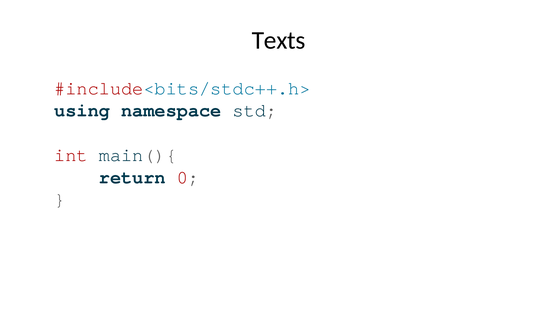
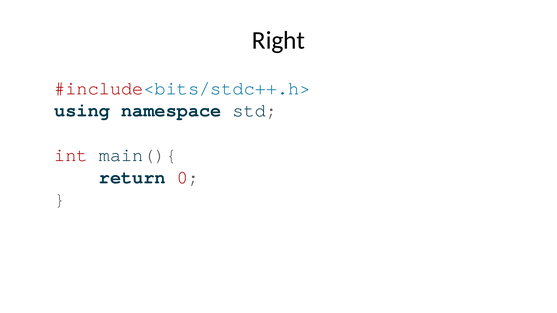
Texts: Texts -> Right
